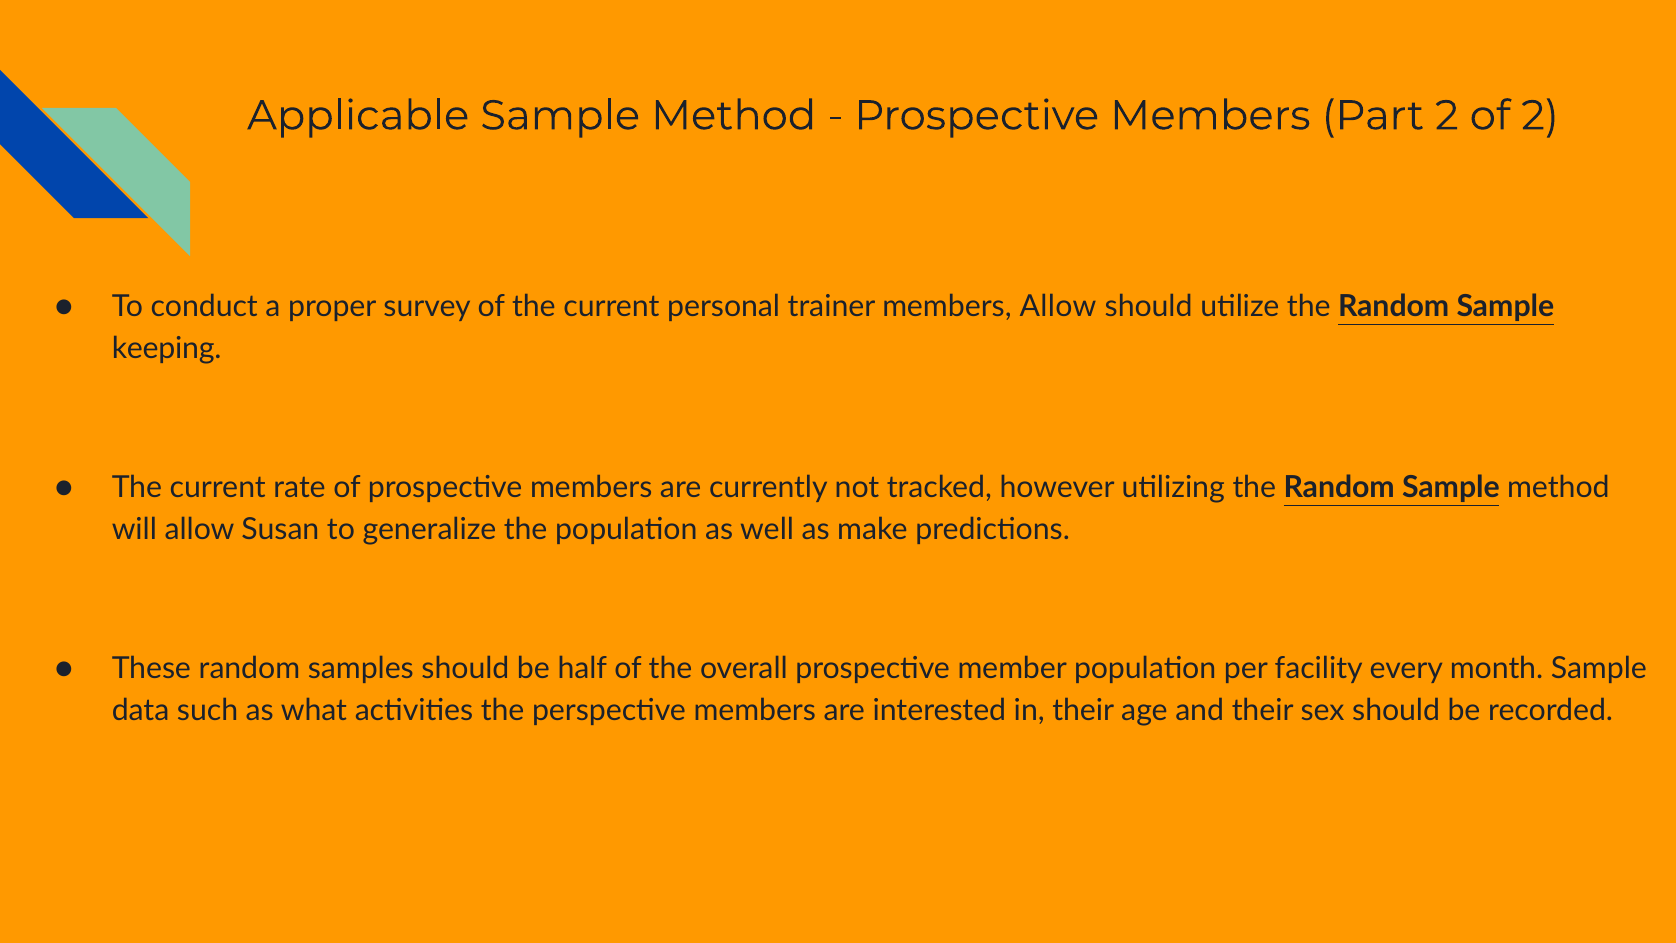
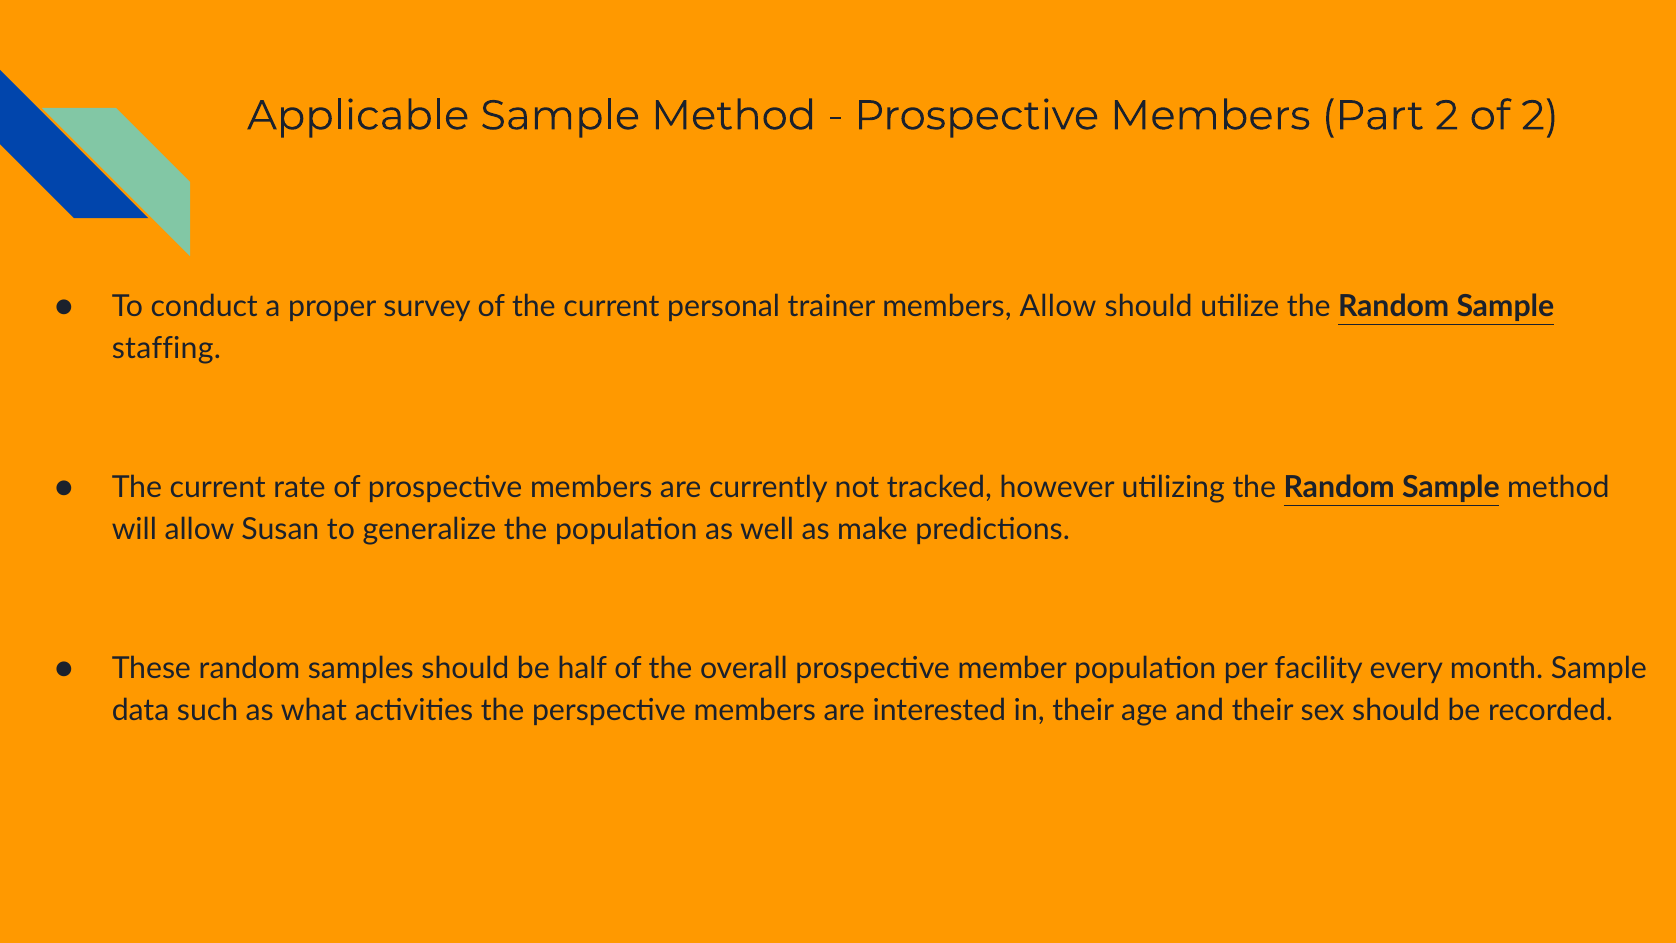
keeping: keeping -> staffing
